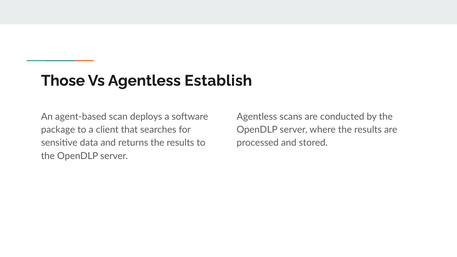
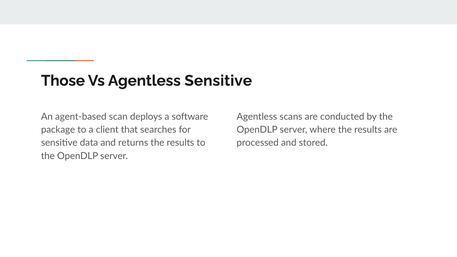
Agentless Establish: Establish -> Sensitive
